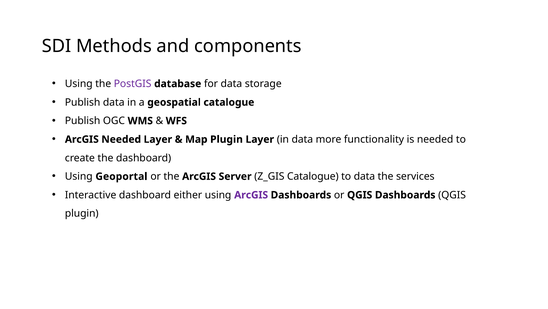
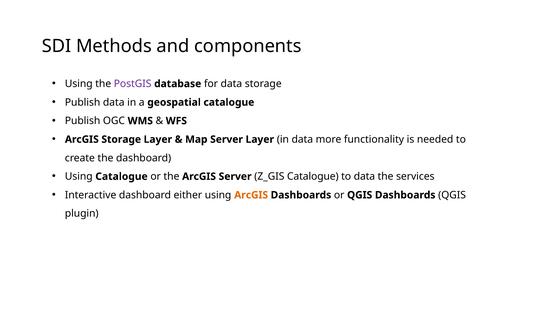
ArcGIS Needed: Needed -> Storage
Map Plugin: Plugin -> Server
Using Geoportal: Geoportal -> Catalogue
ArcGIS at (251, 195) colour: purple -> orange
